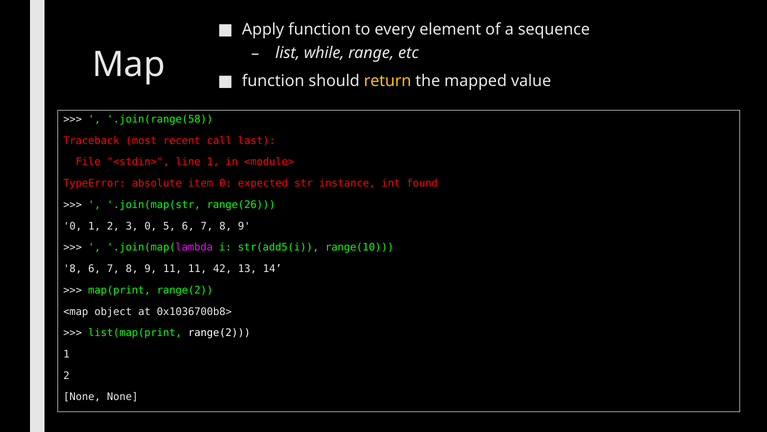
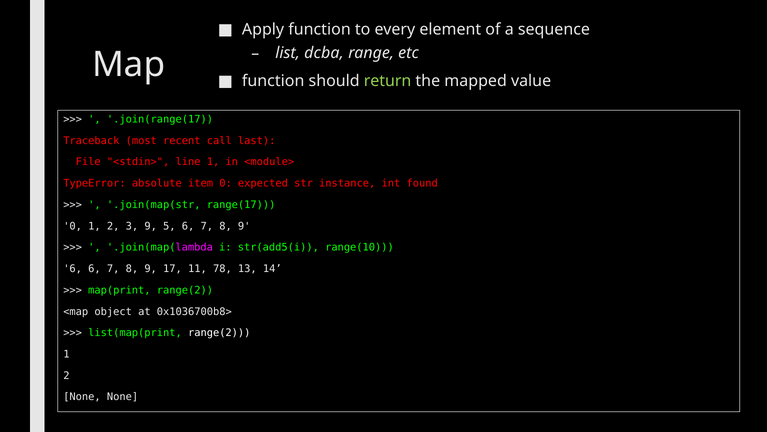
while: while -> dcba
return colour: yellow -> light green
.join(range(58: .join(range(58 -> .join(range(17
range(26: range(26 -> range(17
3 0: 0 -> 9
8 at (73, 268): 8 -> 6
9 11: 11 -> 17
42: 42 -> 78
